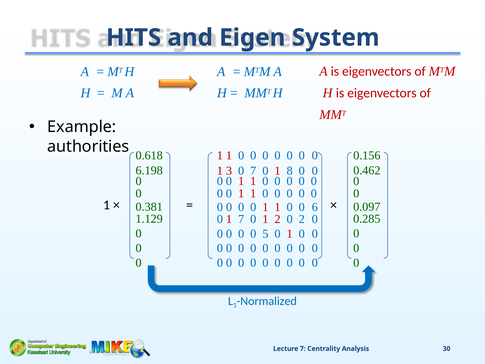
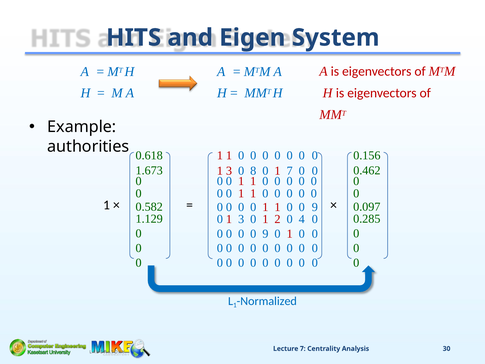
6.198: 6.198 -> 1.673
0 7: 7 -> 8
1 8: 8 -> 7
0.381: 0.381 -> 0.582
1 0 0 6: 6 -> 9
7 at (241, 219): 7 -> 3
0 2: 2 -> 4
5 at (265, 234): 5 -> 9
